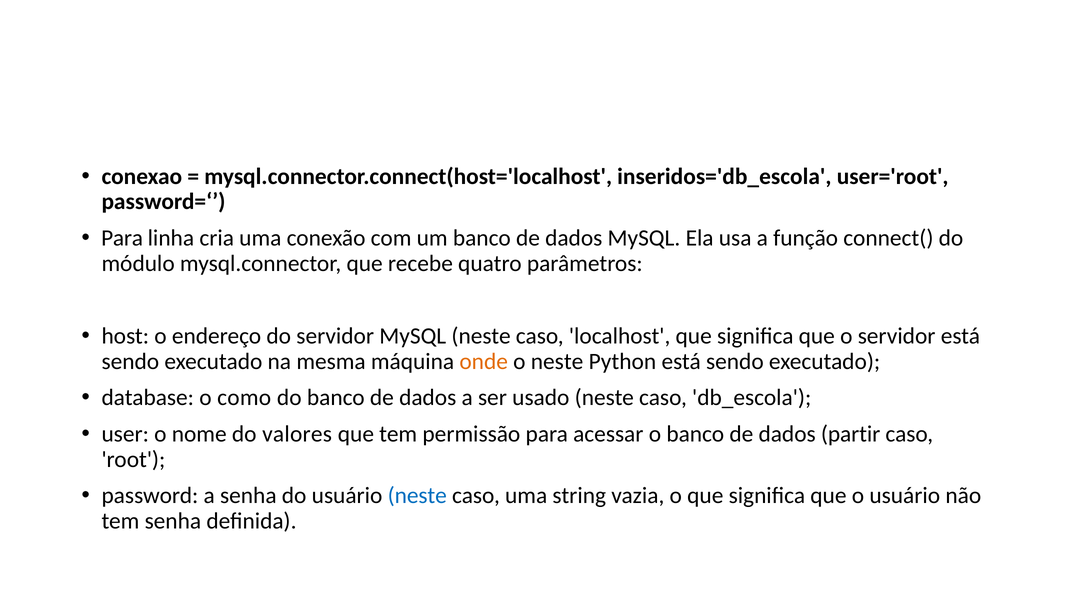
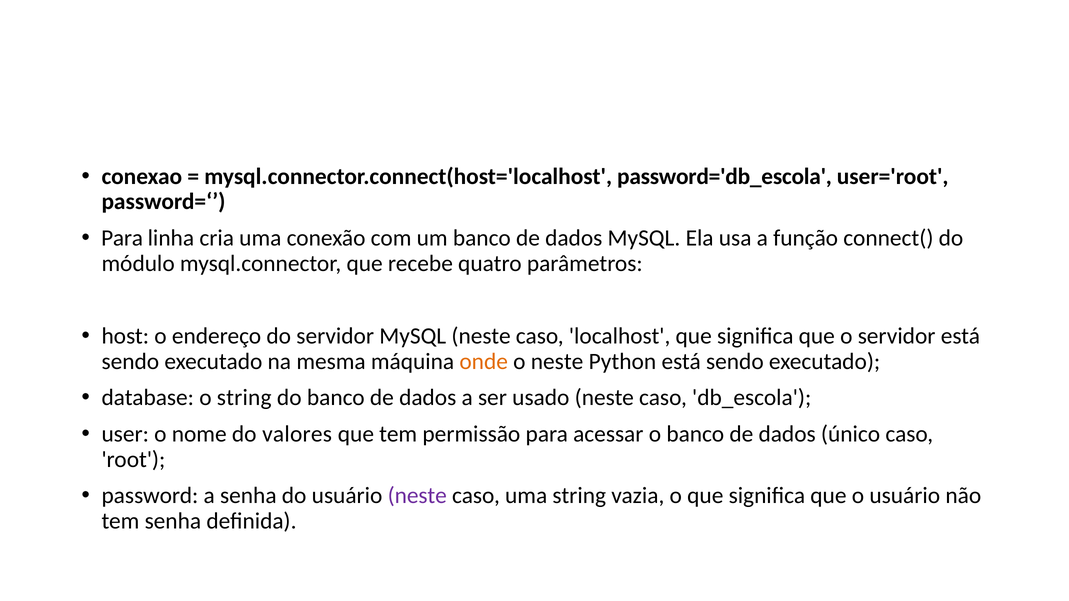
inseridos='db_escola: inseridos='db_escola -> password='db_escola
o como: como -> string
partir: partir -> único
neste at (417, 496) colour: blue -> purple
